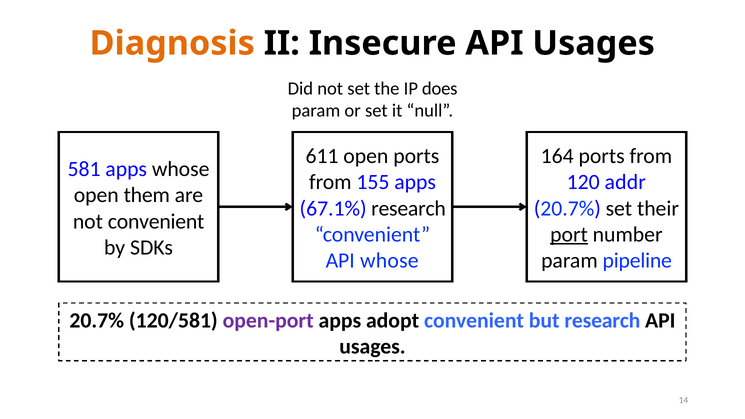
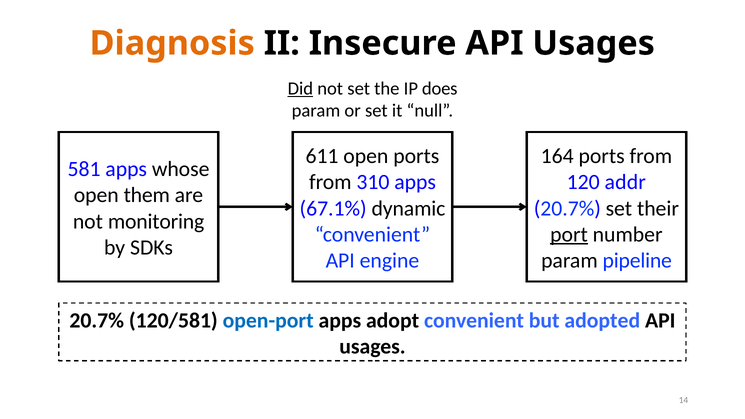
Did underline: none -> present
155: 155 -> 310
67.1% research: research -> dynamic
not convenient: convenient -> monitoring
API whose: whose -> engine
open-port colour: purple -> blue
but research: research -> adopted
